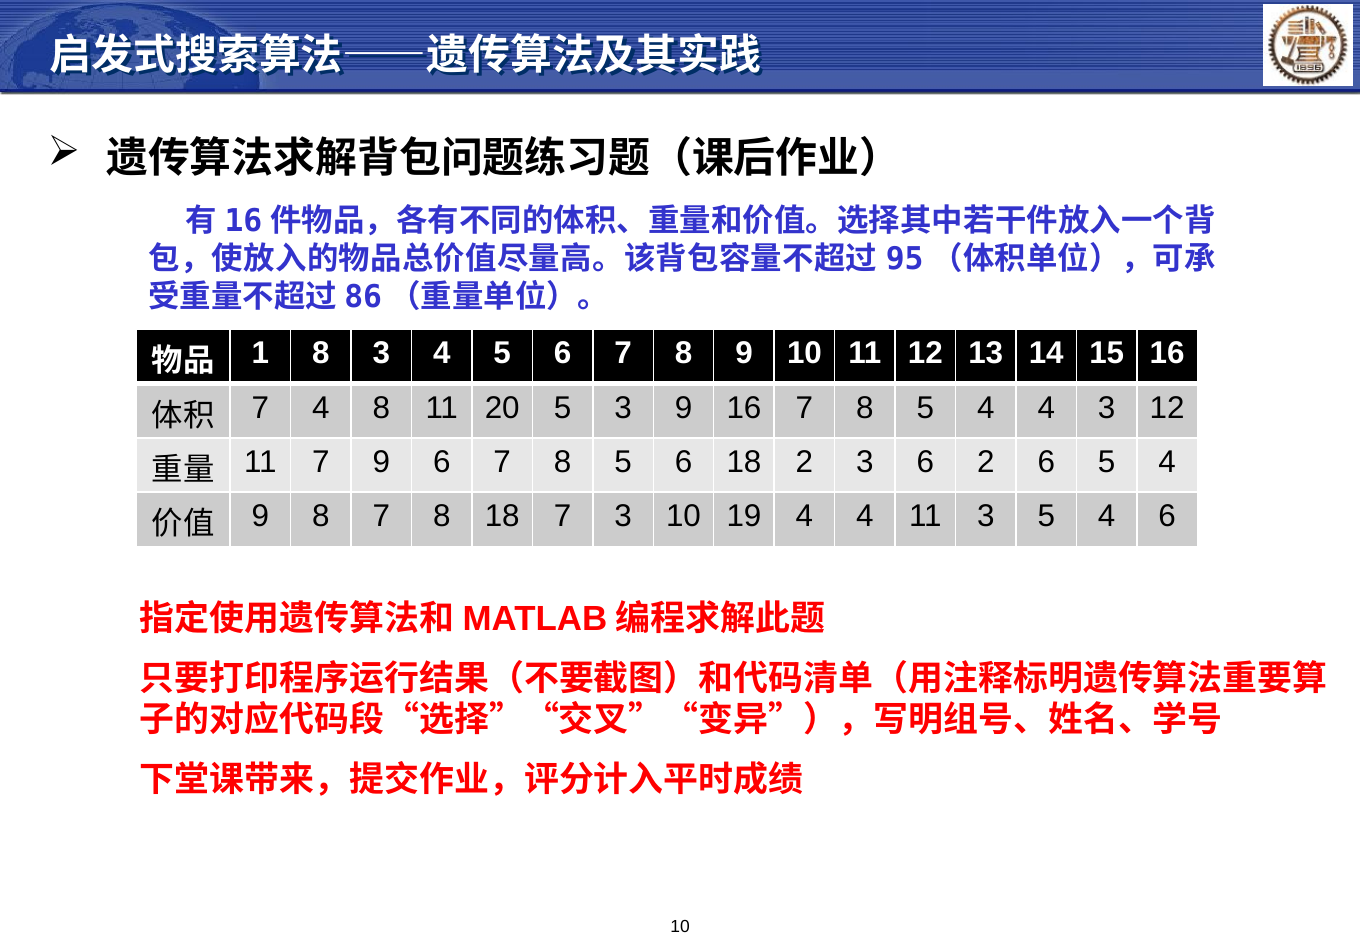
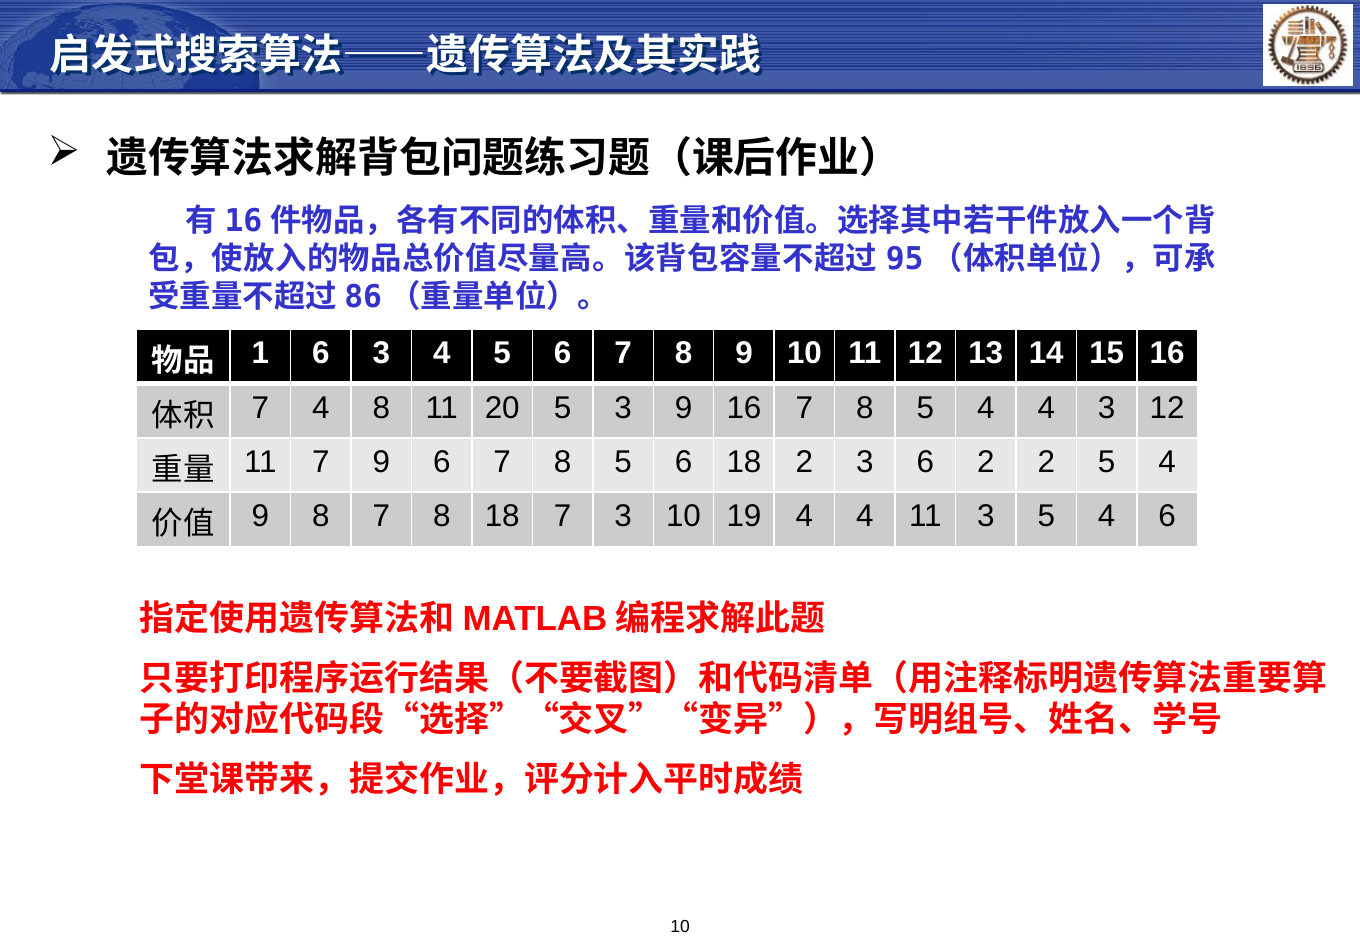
1 8: 8 -> 6
2 6: 6 -> 2
